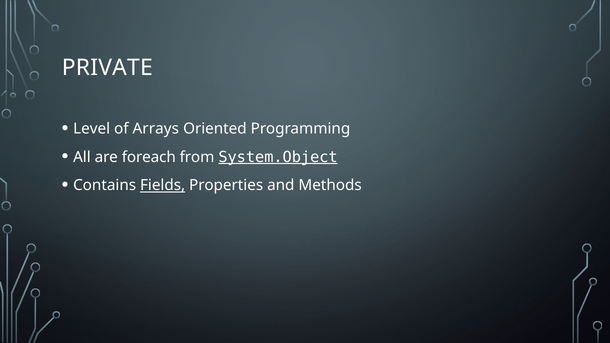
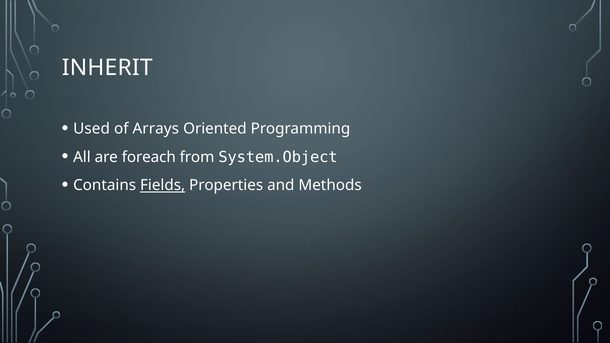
PRIVATE: PRIVATE -> INHERIT
Level: Level -> Used
System.Object underline: present -> none
